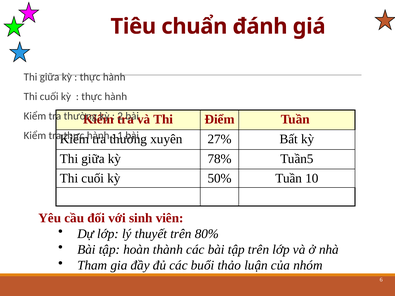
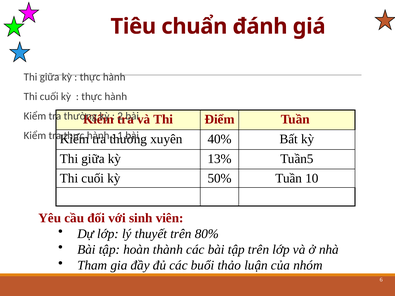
27%: 27% -> 40%
78%: 78% -> 13%
